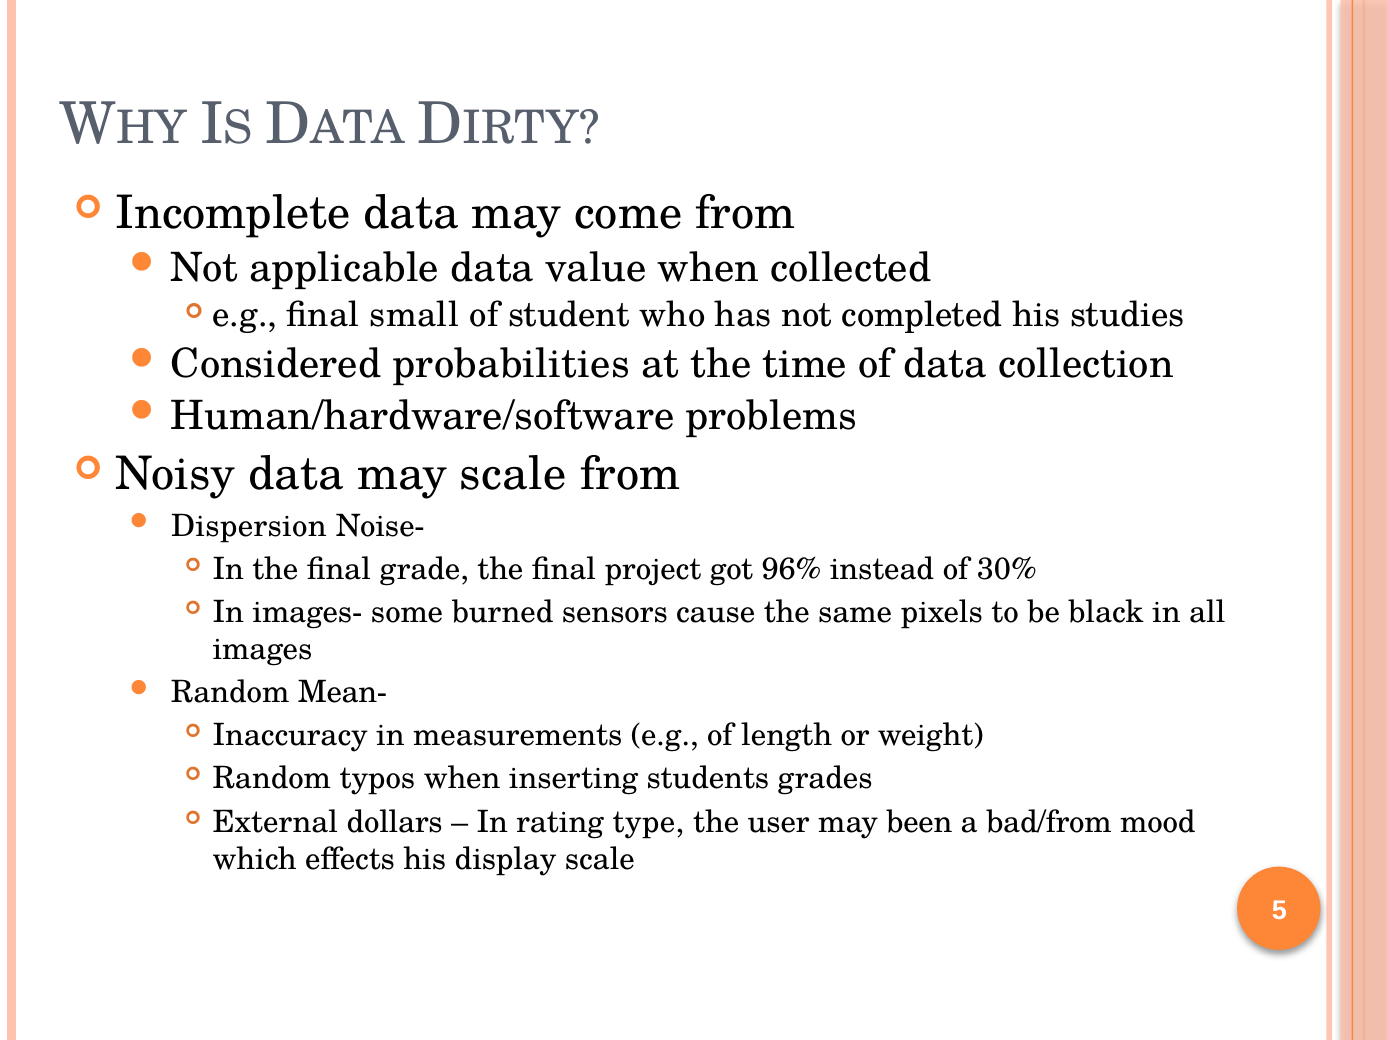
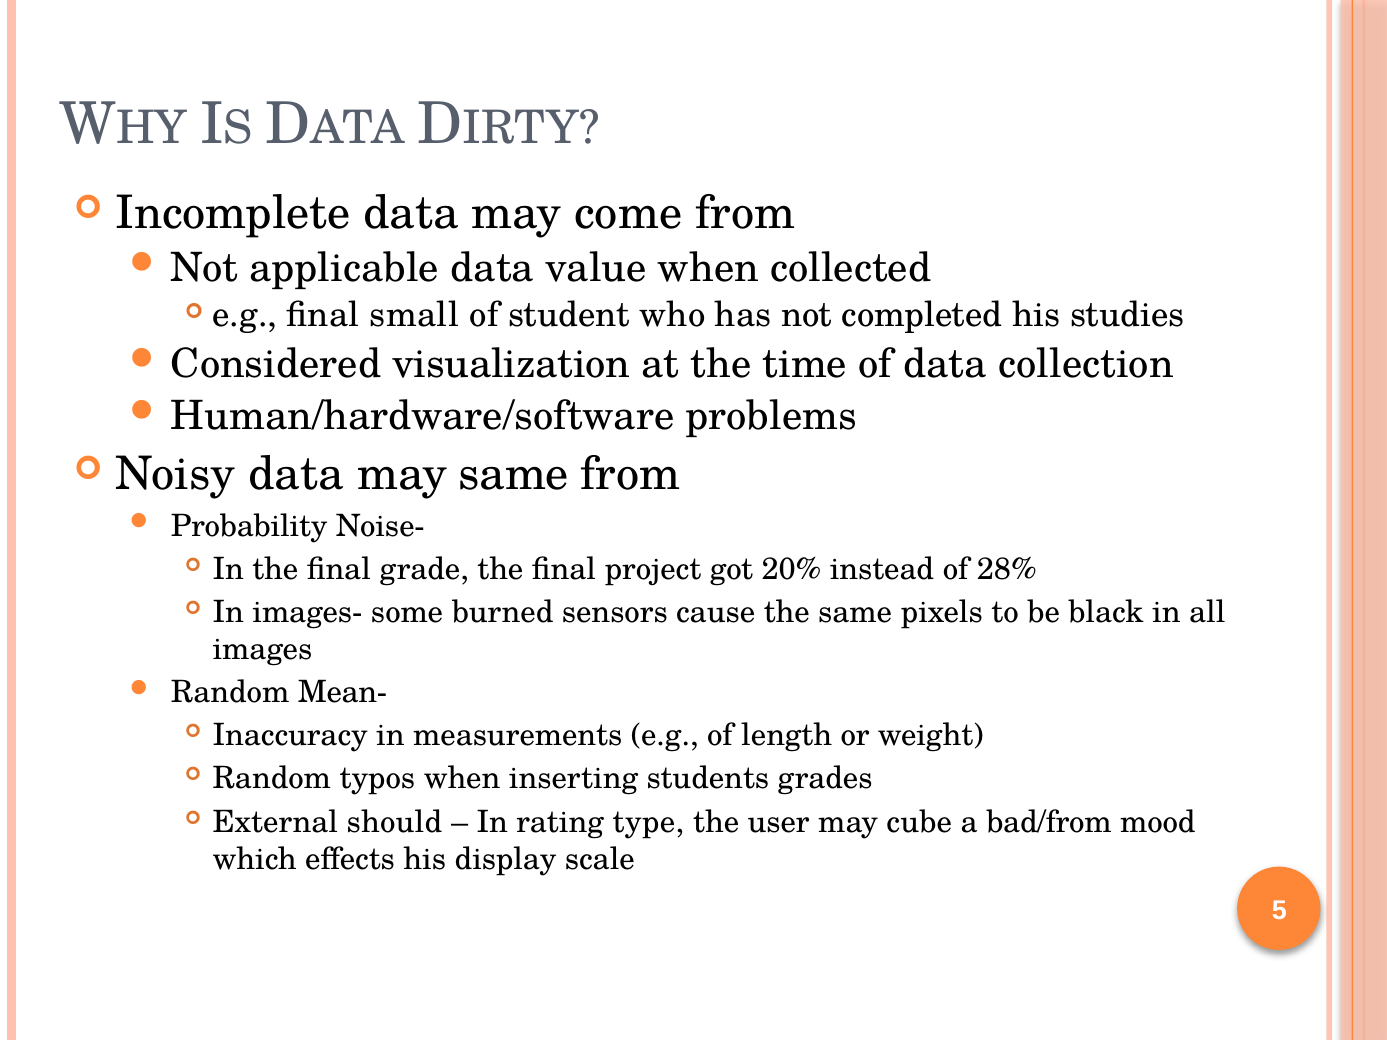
probabilities: probabilities -> visualization
may scale: scale -> same
Dispersion: Dispersion -> Probability
96%: 96% -> 20%
30%: 30% -> 28%
dollars: dollars -> should
been: been -> cube
